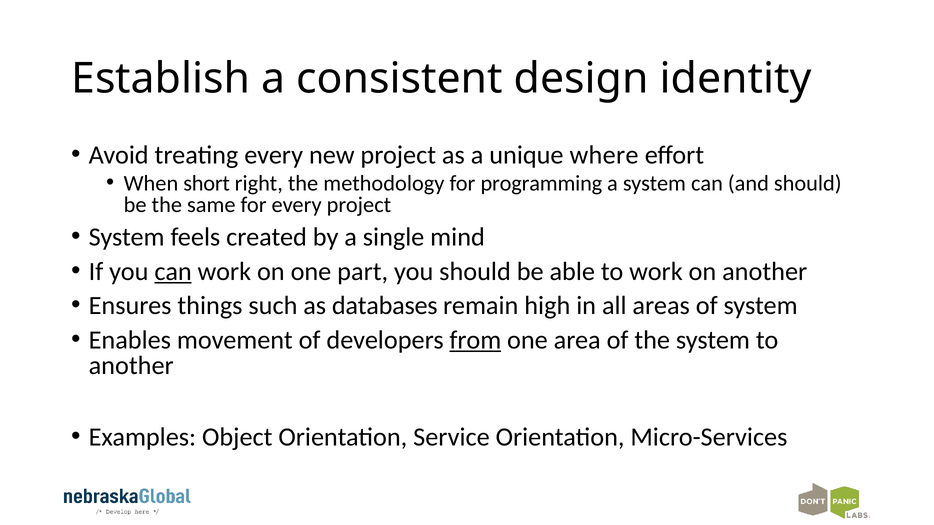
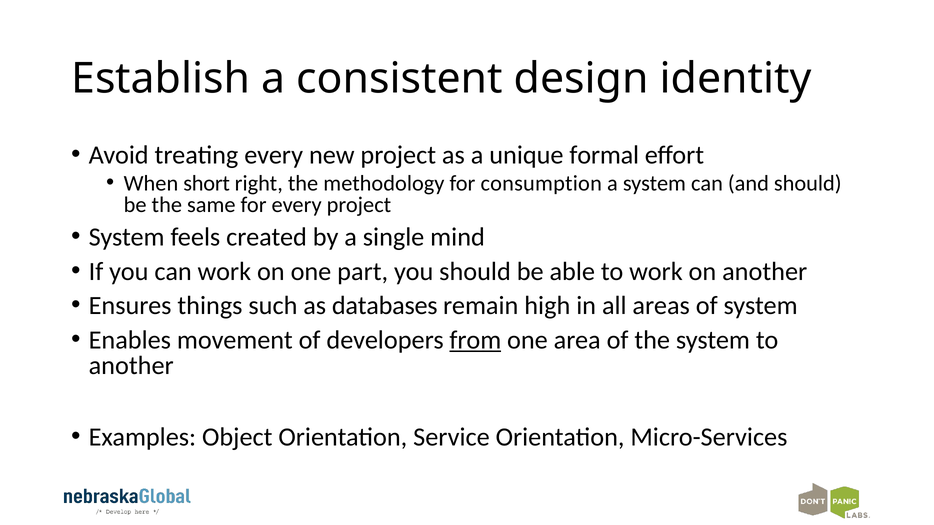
where: where -> formal
programming: programming -> consumption
can at (173, 272) underline: present -> none
